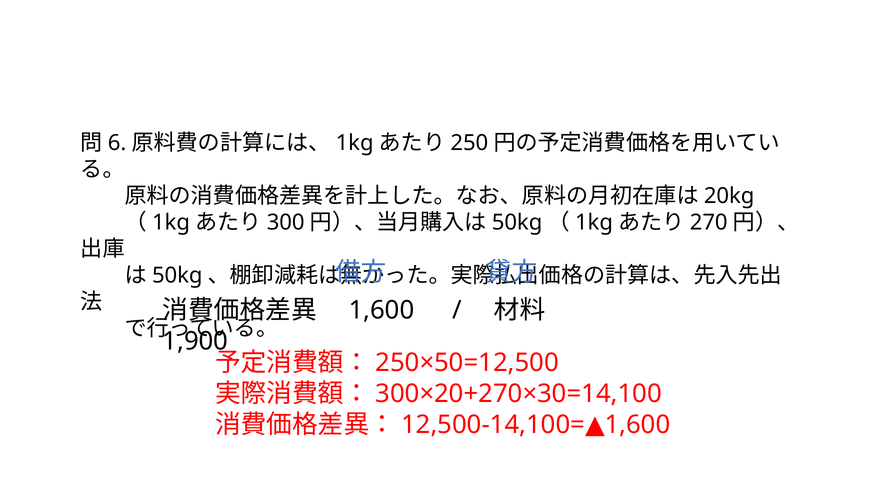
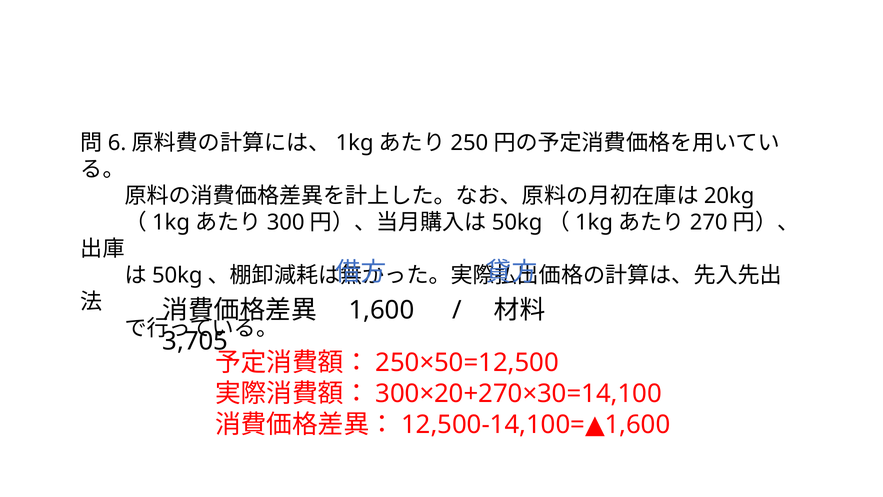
1,900: 1,900 -> 3,705
